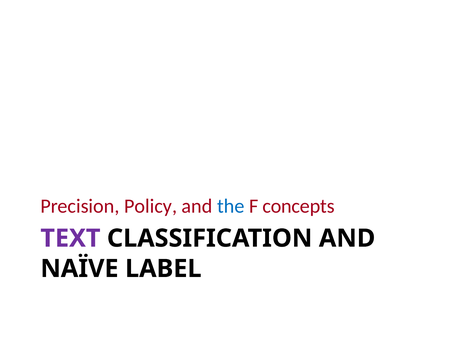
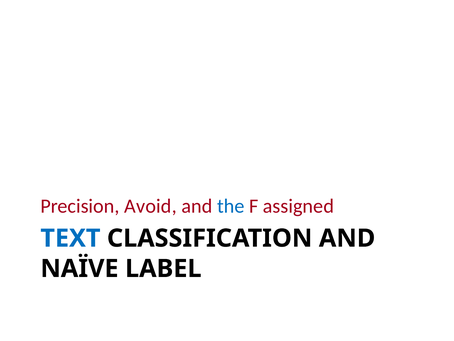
Policy: Policy -> Avoid
concepts: concepts -> assigned
TEXT colour: purple -> blue
